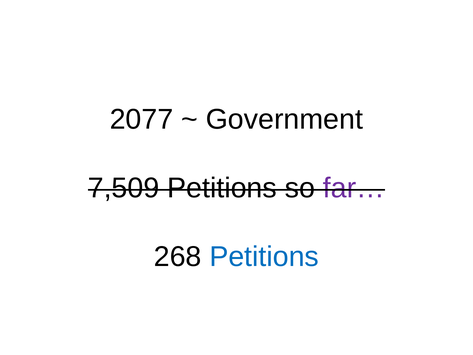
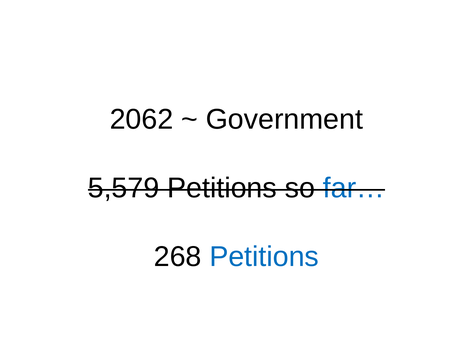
2077: 2077 -> 2062
7,509: 7,509 -> 5,579
far… colour: purple -> blue
